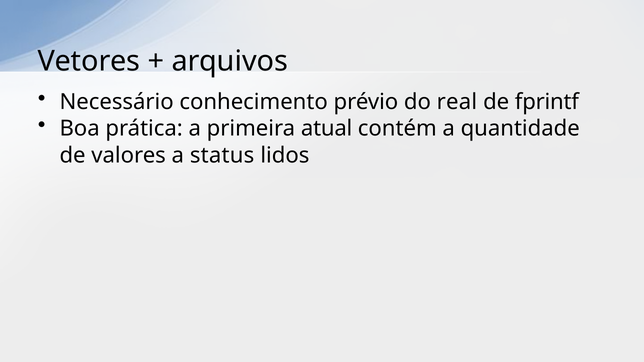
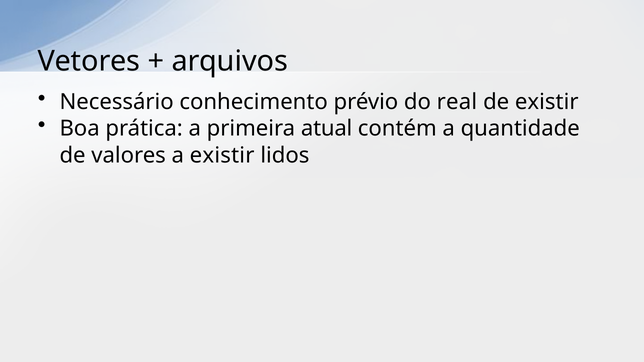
de fprintf: fprintf -> existir
a status: status -> existir
